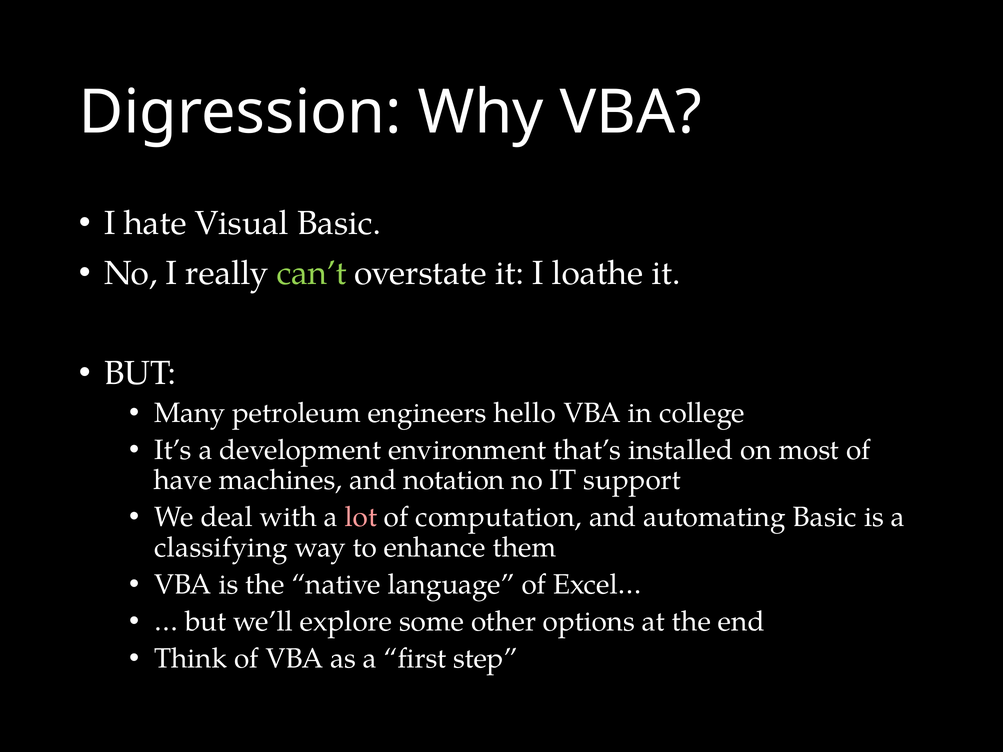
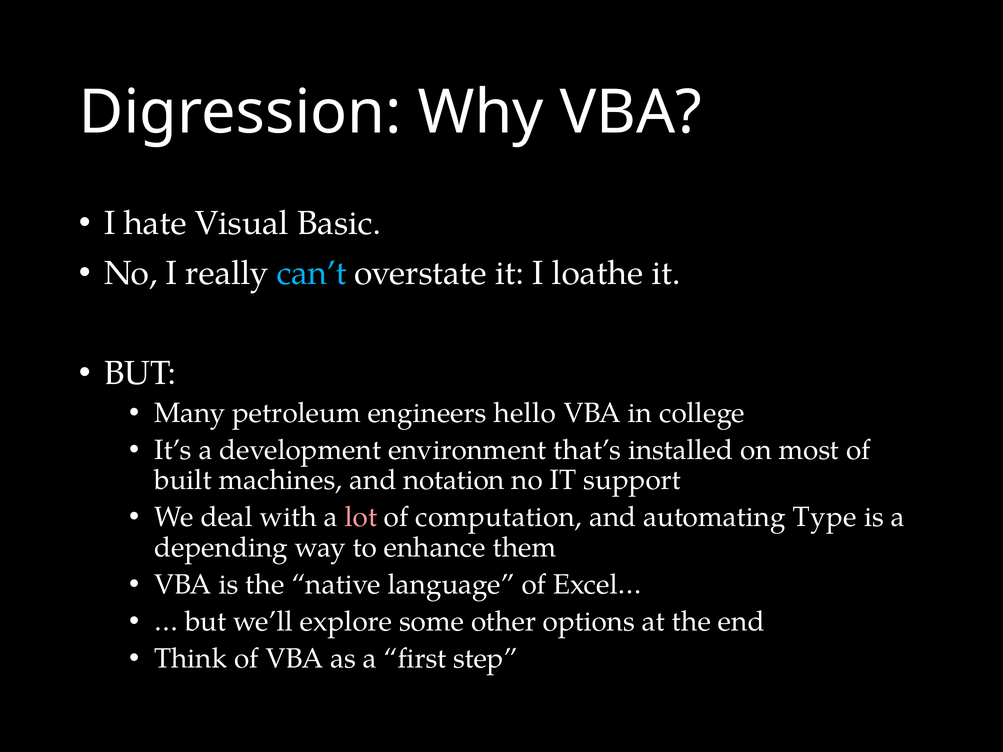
can’t colour: light green -> light blue
have: have -> built
automating Basic: Basic -> Type
classifying: classifying -> depending
